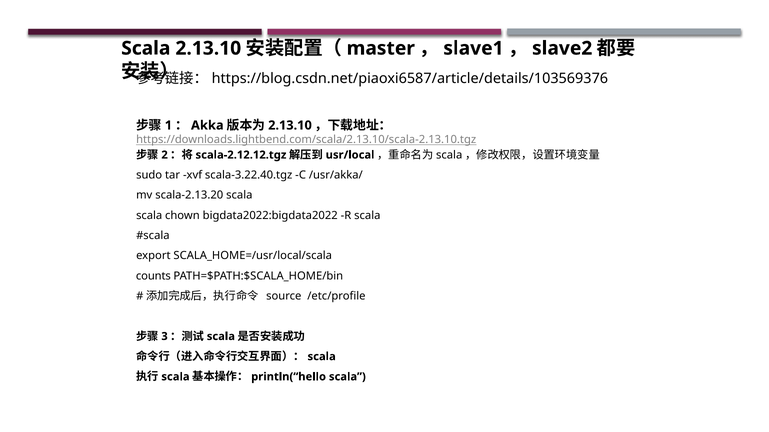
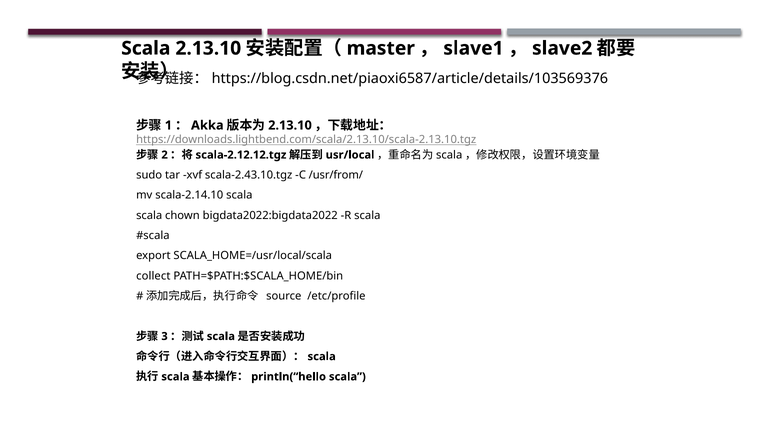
scala-3.22.40.tgz: scala-3.22.40.tgz -> scala-2.43.10.tgz
/usr/akka/: /usr/akka/ -> /usr/from/
scala-2.13.20: scala-2.13.20 -> scala-2.14.10
counts: counts -> collect
